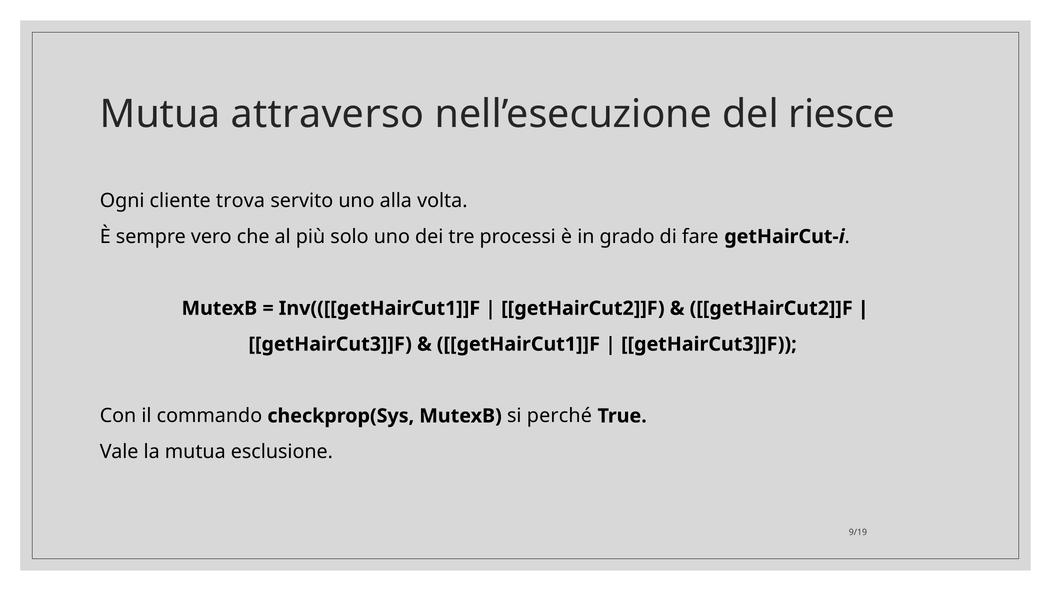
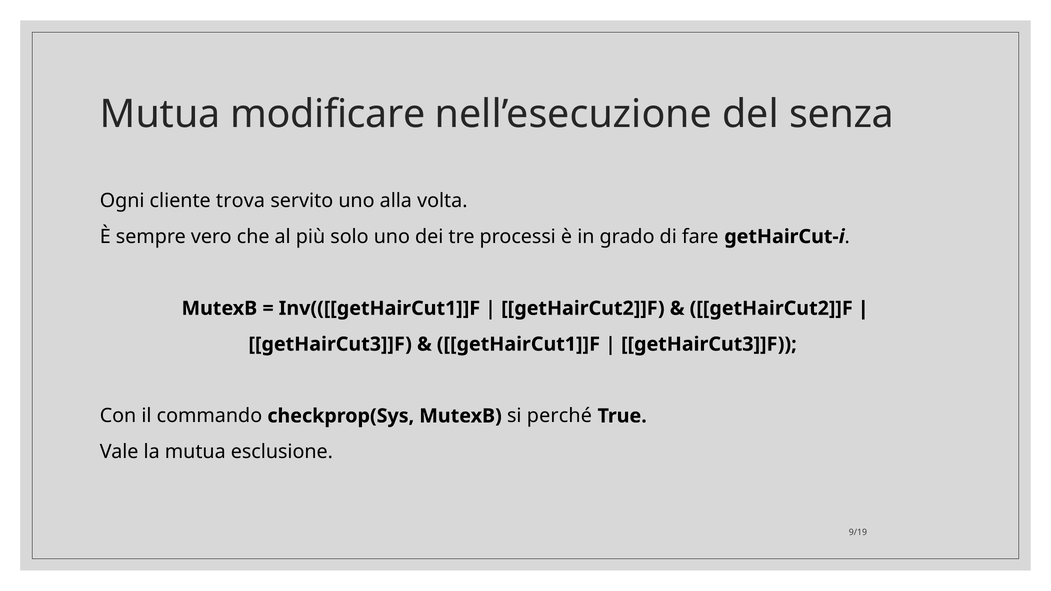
attraverso: attraverso -> modificare
riesce: riesce -> senza
